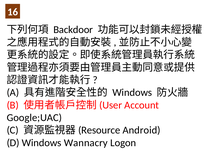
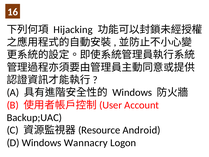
Backdoor: Backdoor -> Hijacking
Google;UAC: Google;UAC -> Backup;UAC
